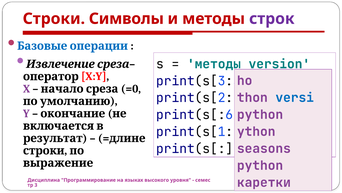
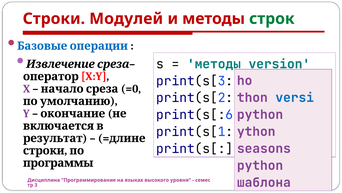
Символы: Символы -> Модулей
строк colour: purple -> green
выражение: выражение -> программы
каретки: каретки -> шаблона
